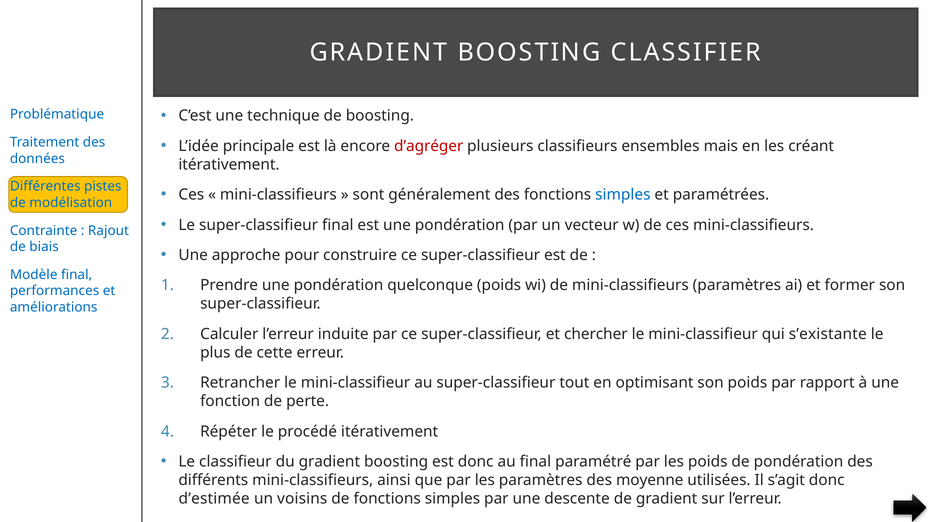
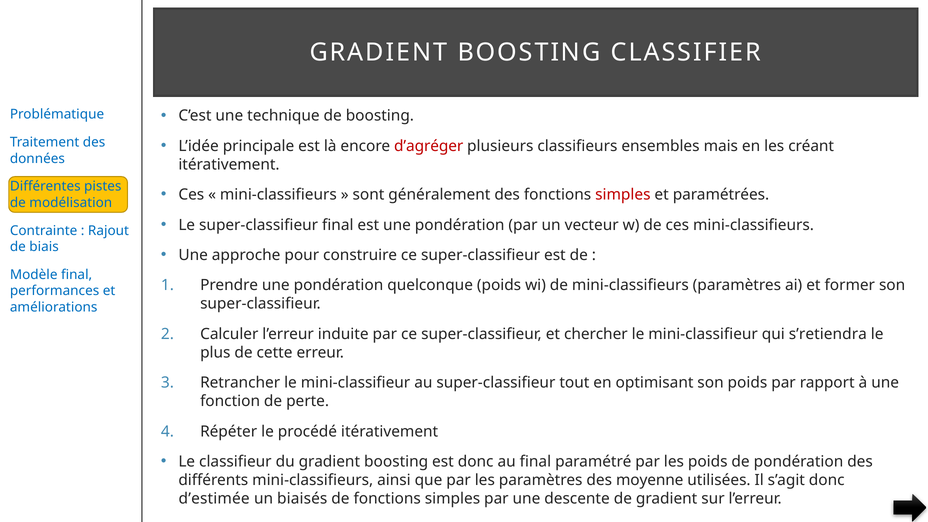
simples at (623, 195) colour: blue -> red
s’existante: s’existante -> s’retiendra
voisins: voisins -> biaisés
